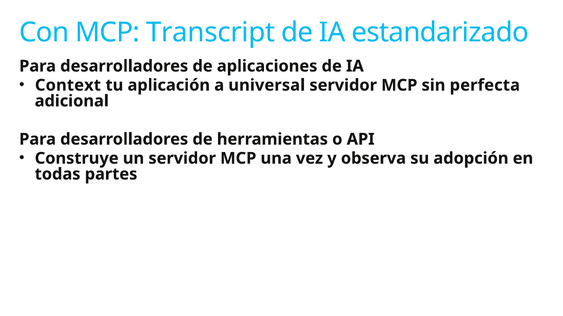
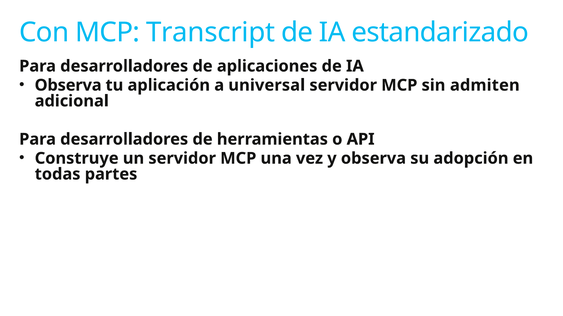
Context at (68, 85): Context -> Observa
perfecta: perfecta -> admiten
